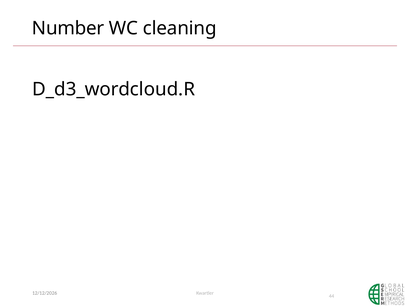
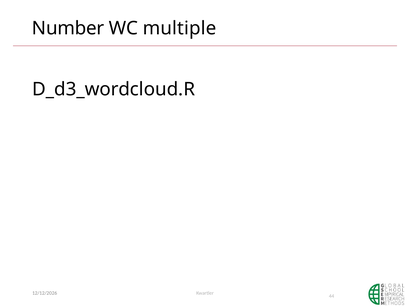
cleaning: cleaning -> multiple
